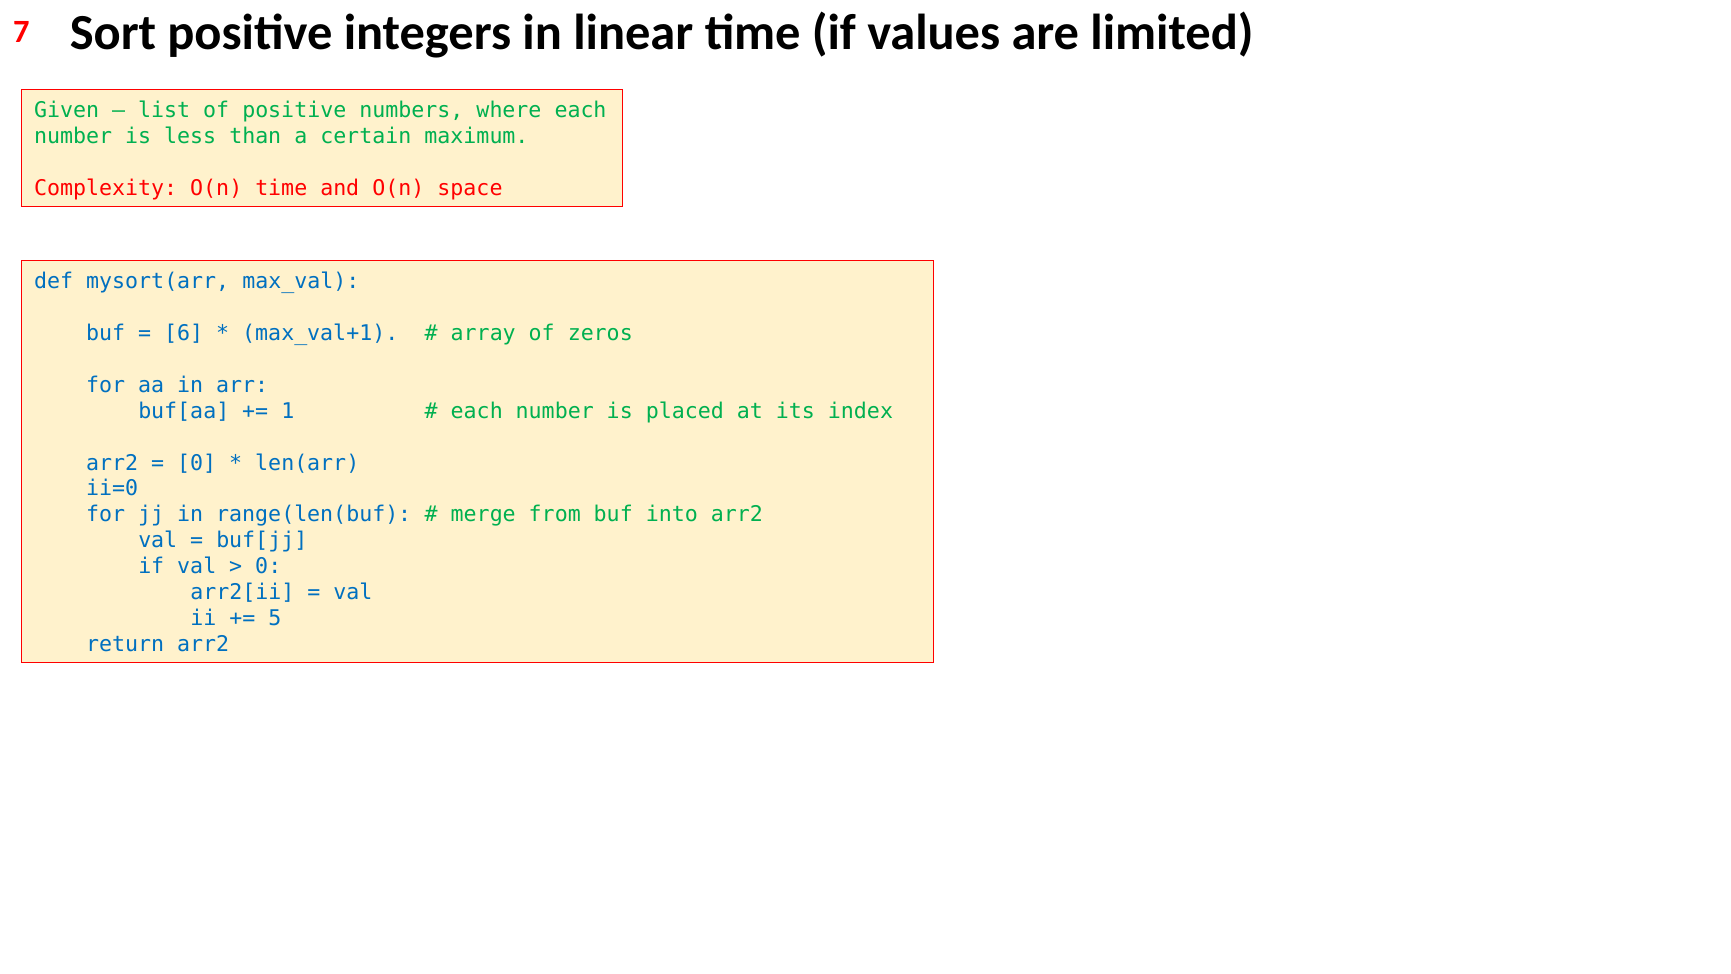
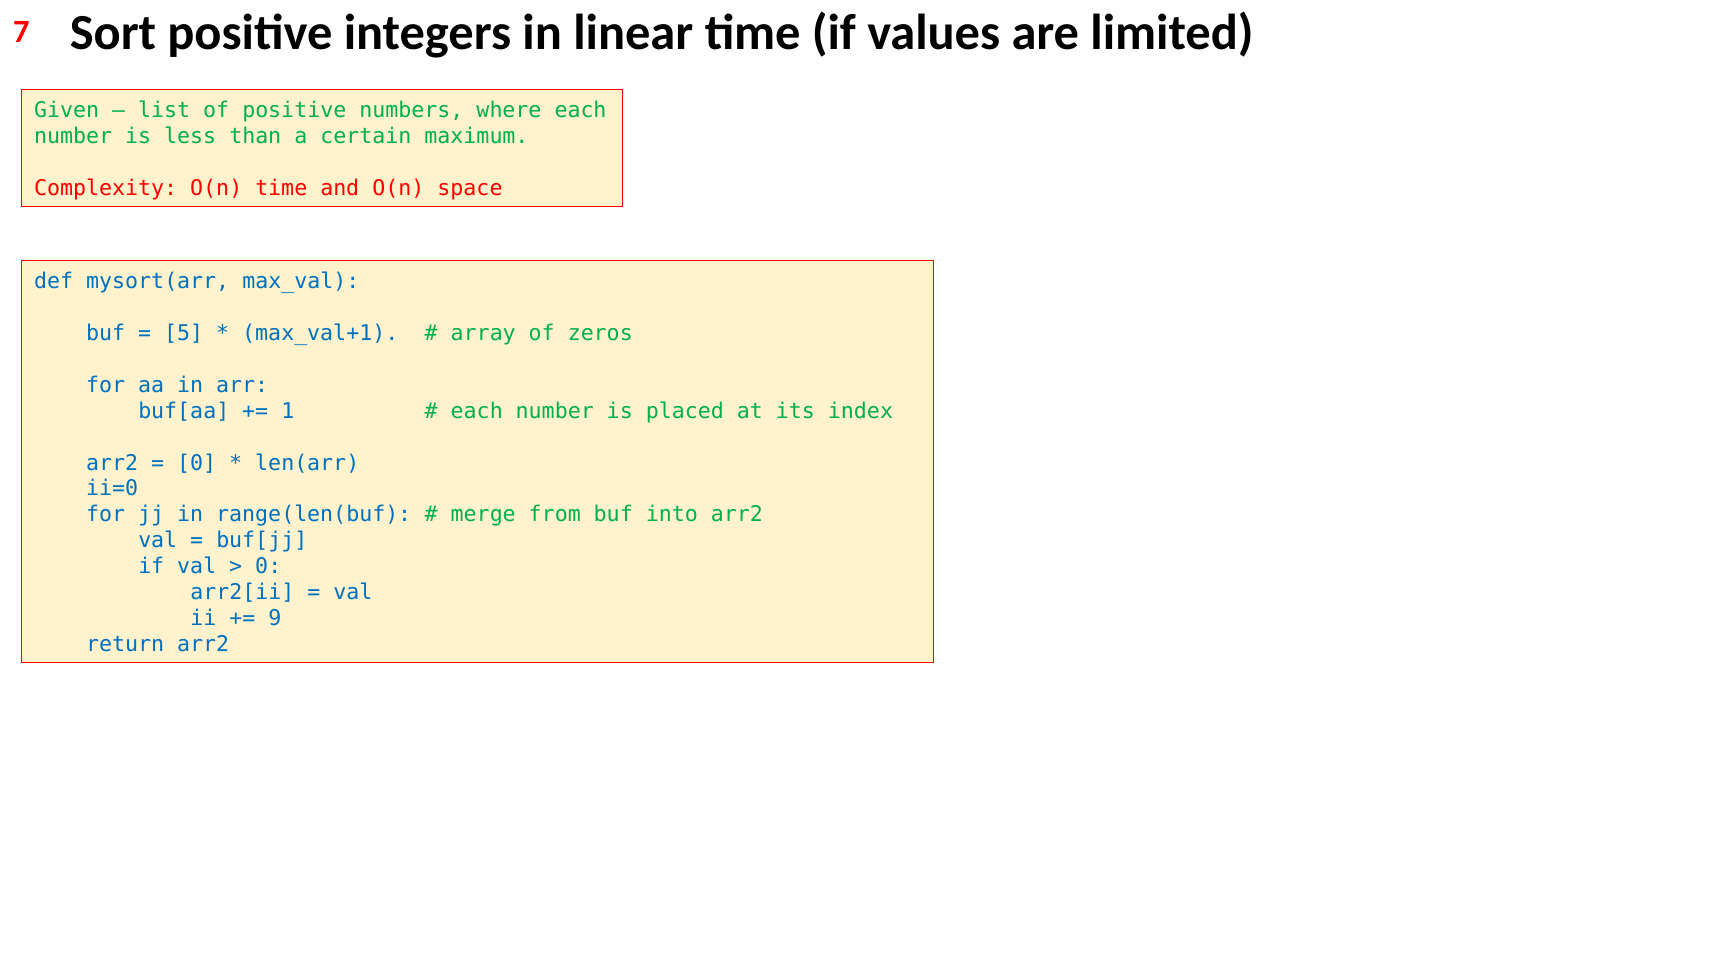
6: 6 -> 5
5: 5 -> 9
